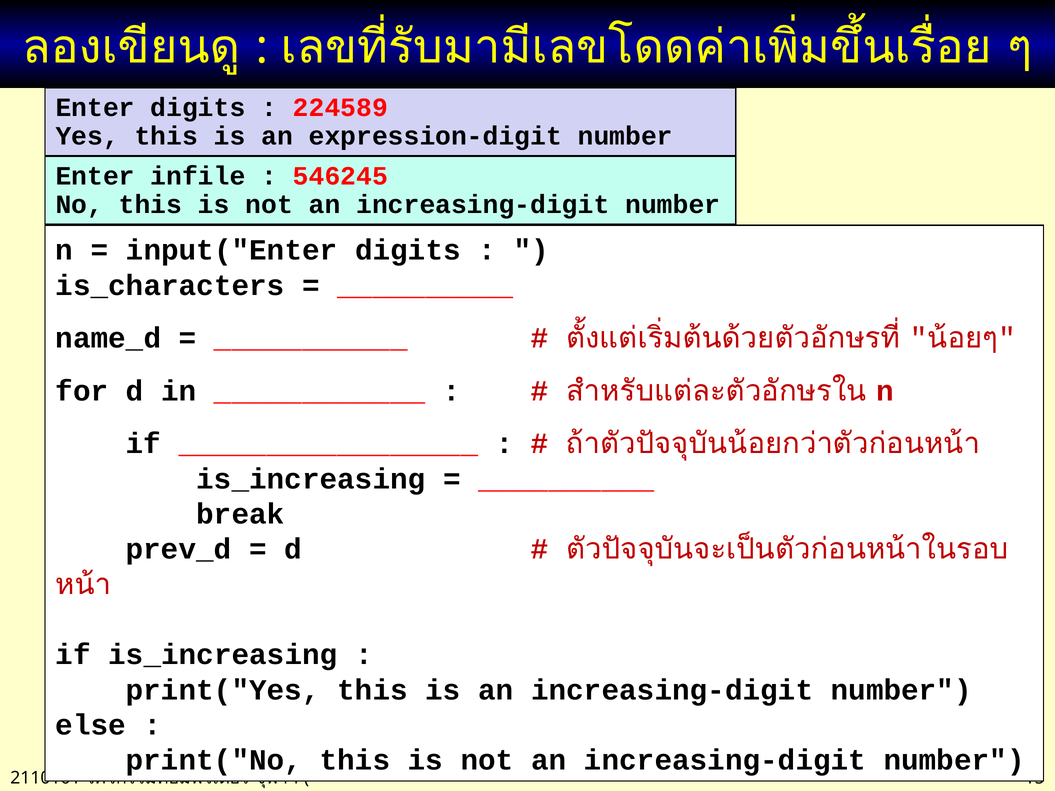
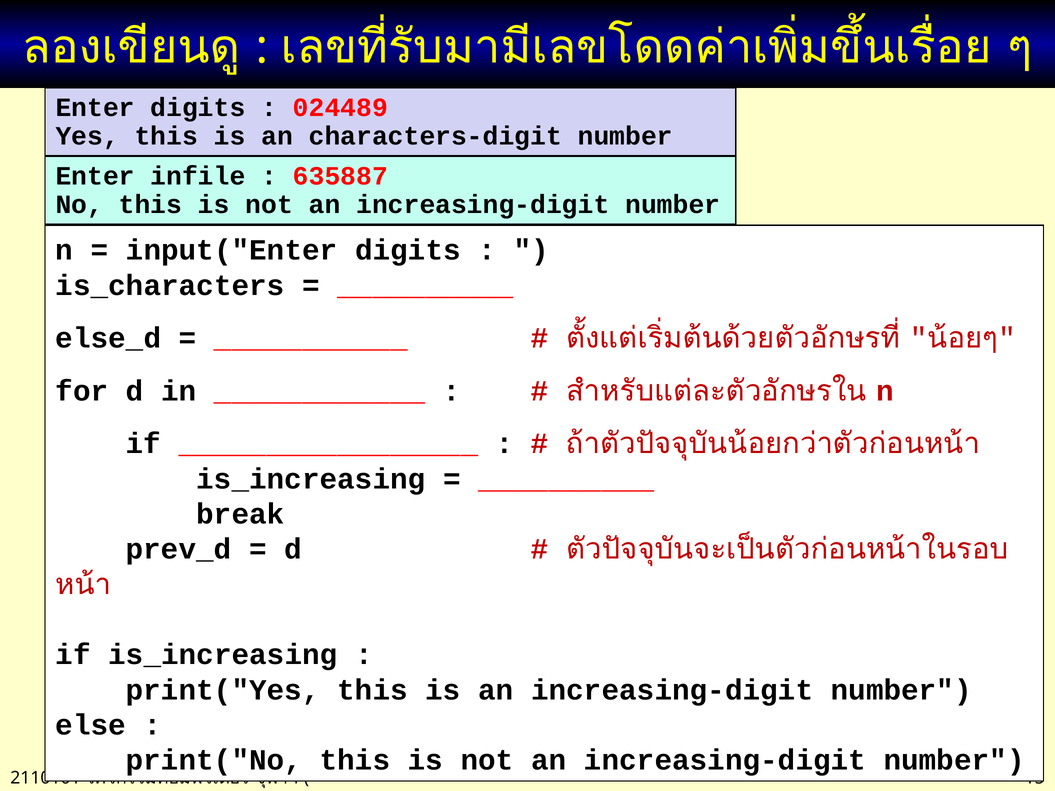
224589: 224589 -> 024489
expression-digit: expression-digit -> characters-digit
546245: 546245 -> 635887
name_d: name_d -> else_d
